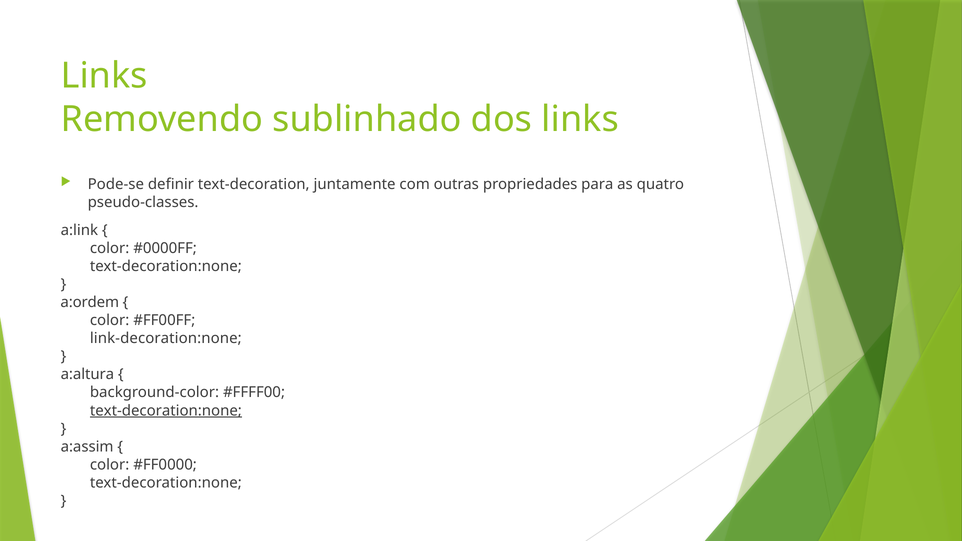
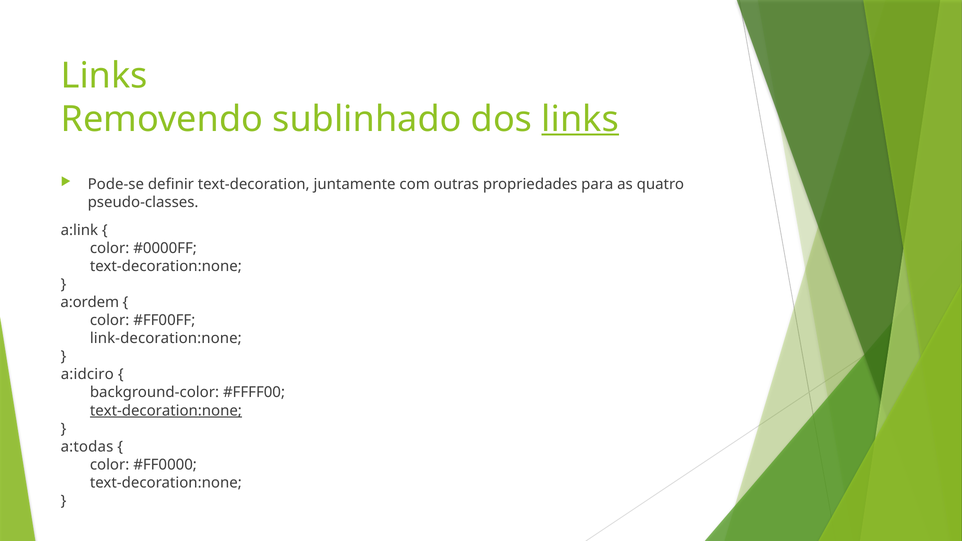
links at (580, 119) underline: none -> present
a:altura: a:altura -> a:idciro
a:assim: a:assim -> a:todas
